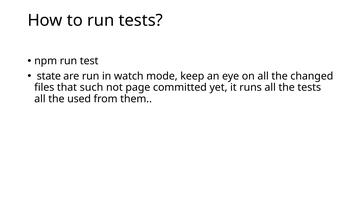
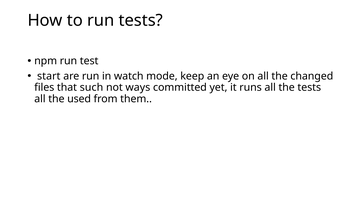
state: state -> start
page: page -> ways
